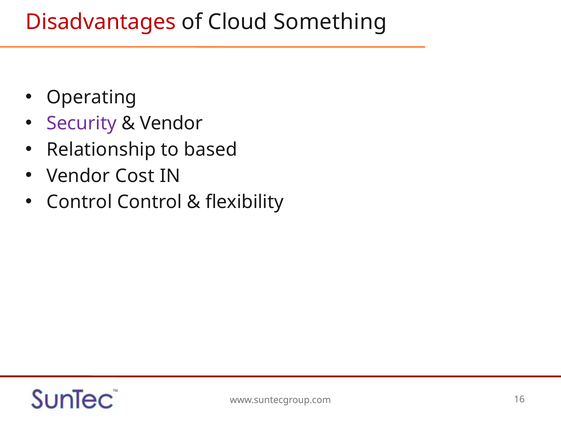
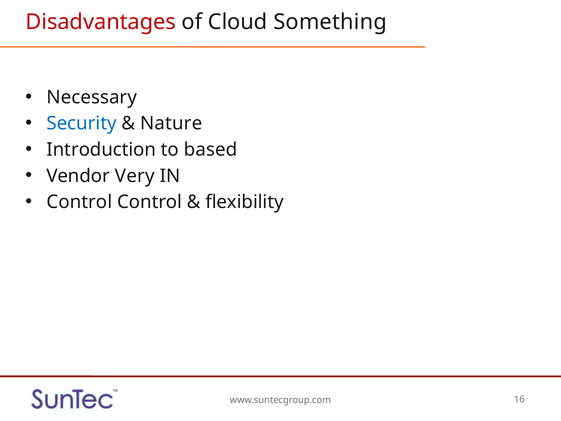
Operating: Operating -> Necessary
Security colour: purple -> blue
Vendor at (171, 123): Vendor -> Nature
Relationship: Relationship -> Introduction
Cost: Cost -> Very
